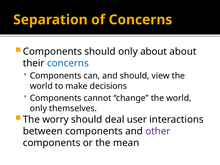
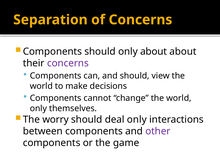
concerns at (68, 63) colour: blue -> purple
deal user: user -> only
mean: mean -> game
